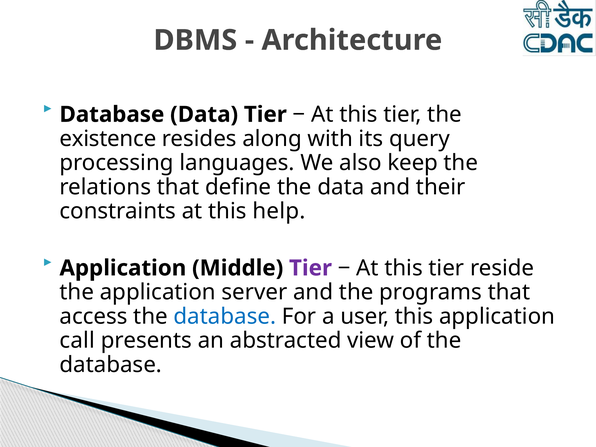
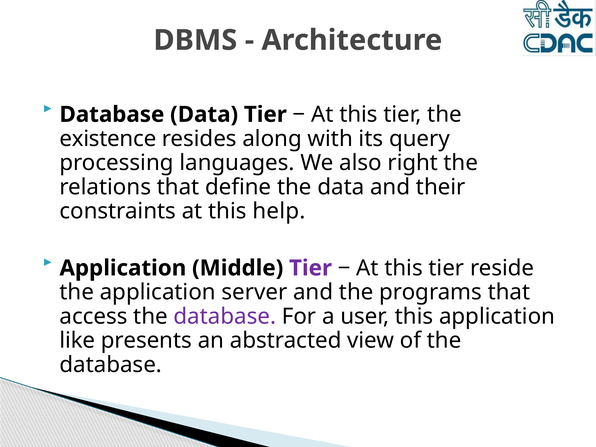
keep: keep -> right
database at (225, 316) colour: blue -> purple
call: call -> like
